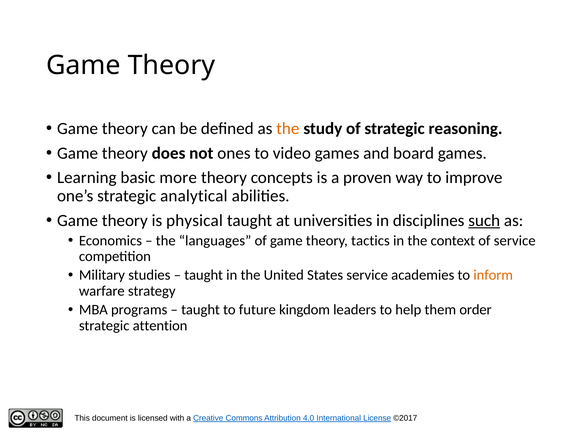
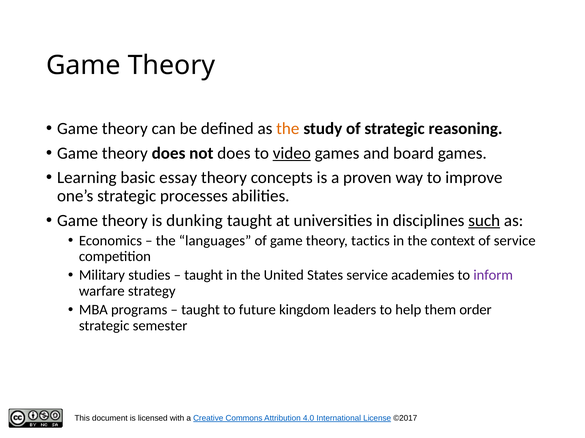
not ones: ones -> does
video underline: none -> present
more: more -> essay
analytical: analytical -> processes
physical: physical -> dunking
inform colour: orange -> purple
attention: attention -> semester
